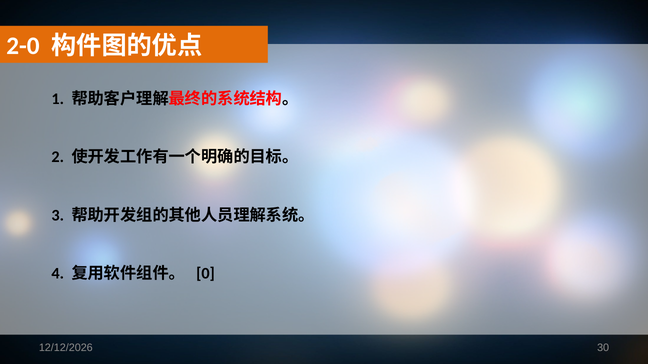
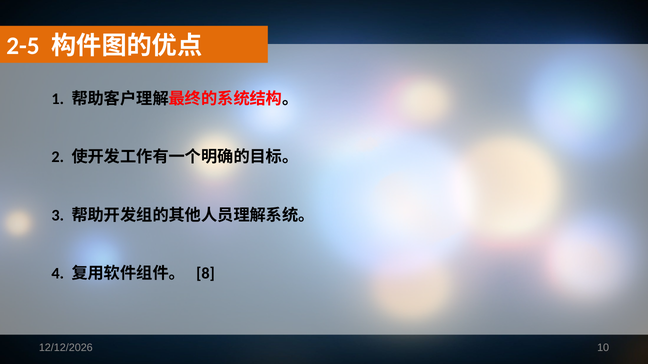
2-0: 2-0 -> 2-5
0: 0 -> 8
30: 30 -> 10
